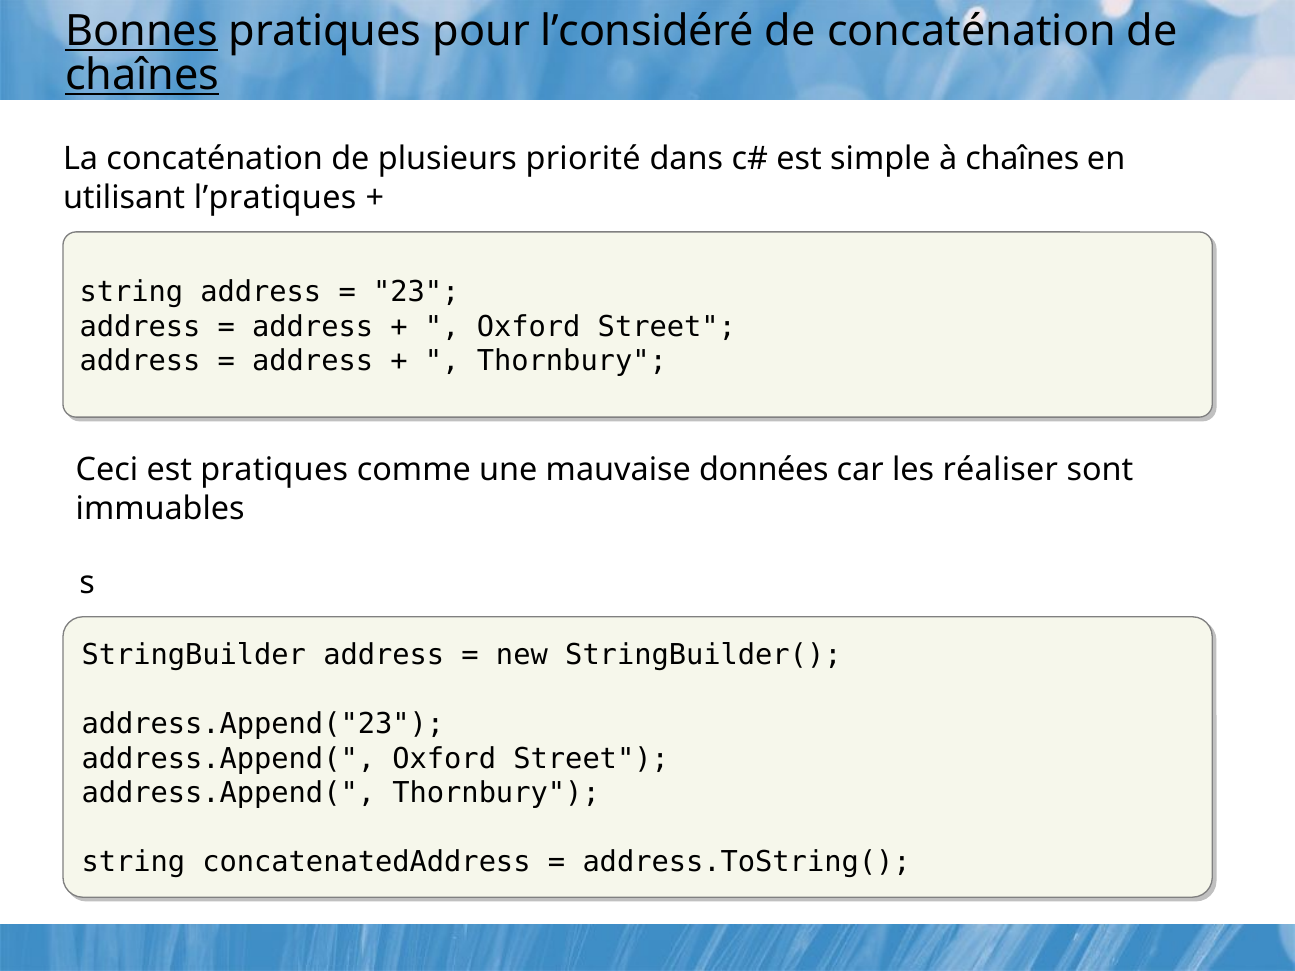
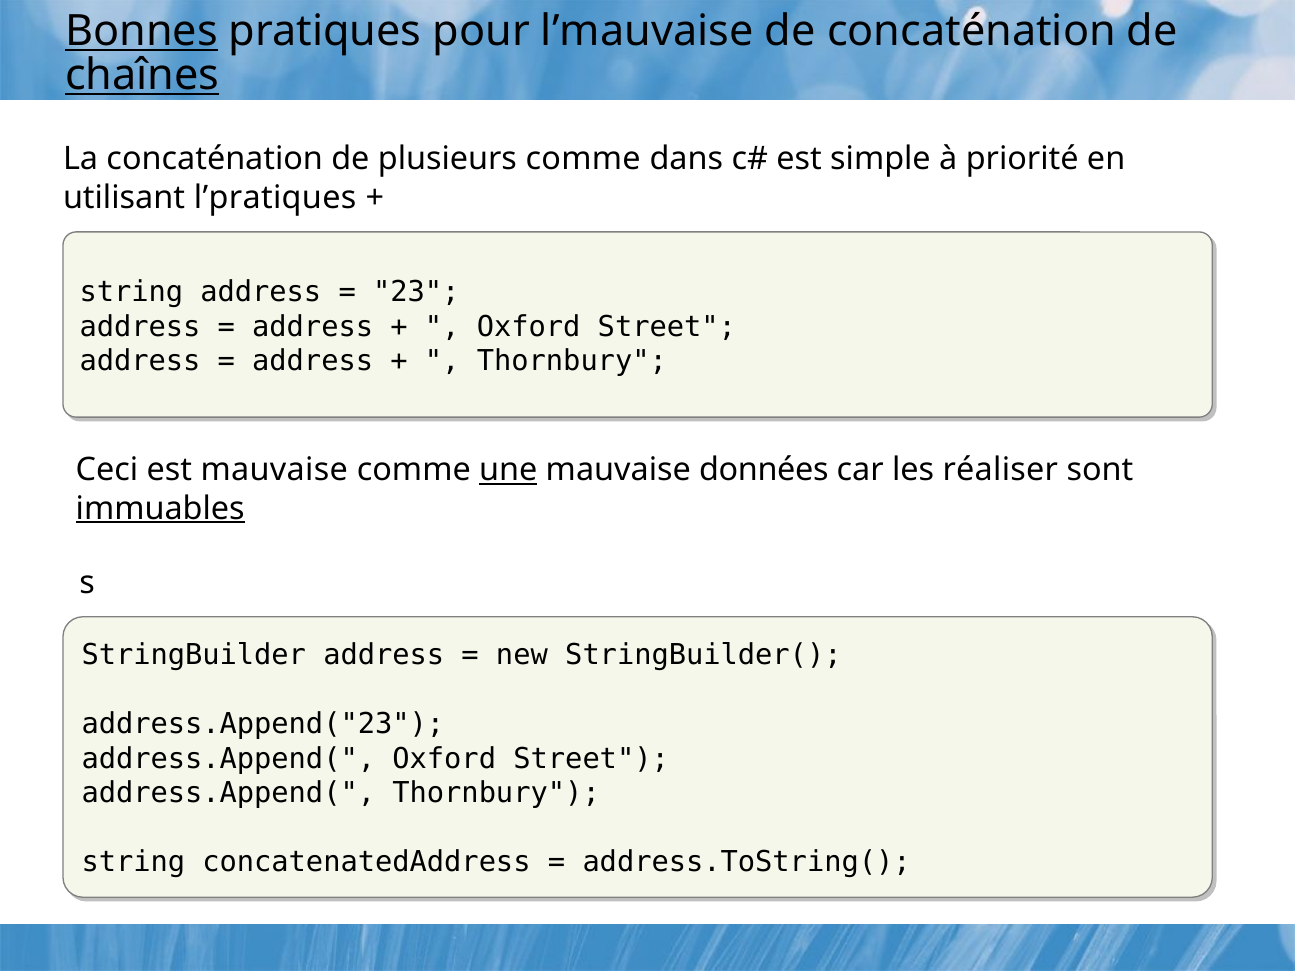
l’considéré: l’considéré -> l’mauvaise
plusieurs priorité: priorité -> comme
à chaînes: chaînes -> priorité
est pratiques: pratiques -> mauvaise
une underline: none -> present
immuables underline: none -> present
